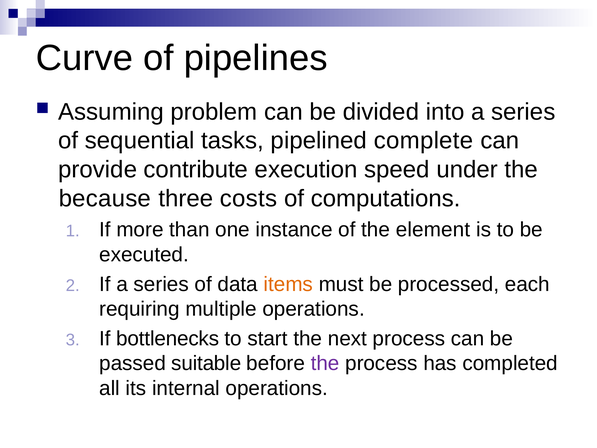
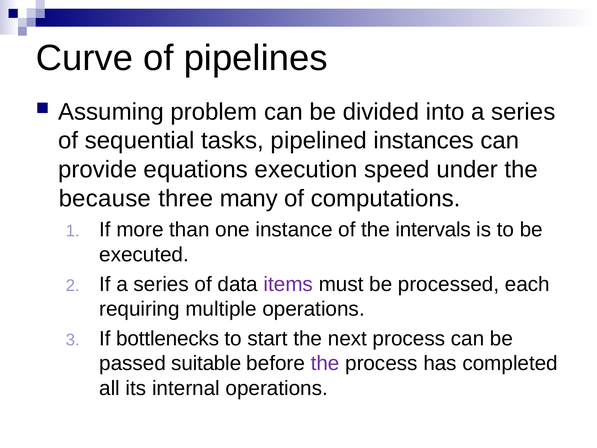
complete: complete -> instances
contribute: contribute -> equations
costs: costs -> many
element: element -> intervals
items colour: orange -> purple
